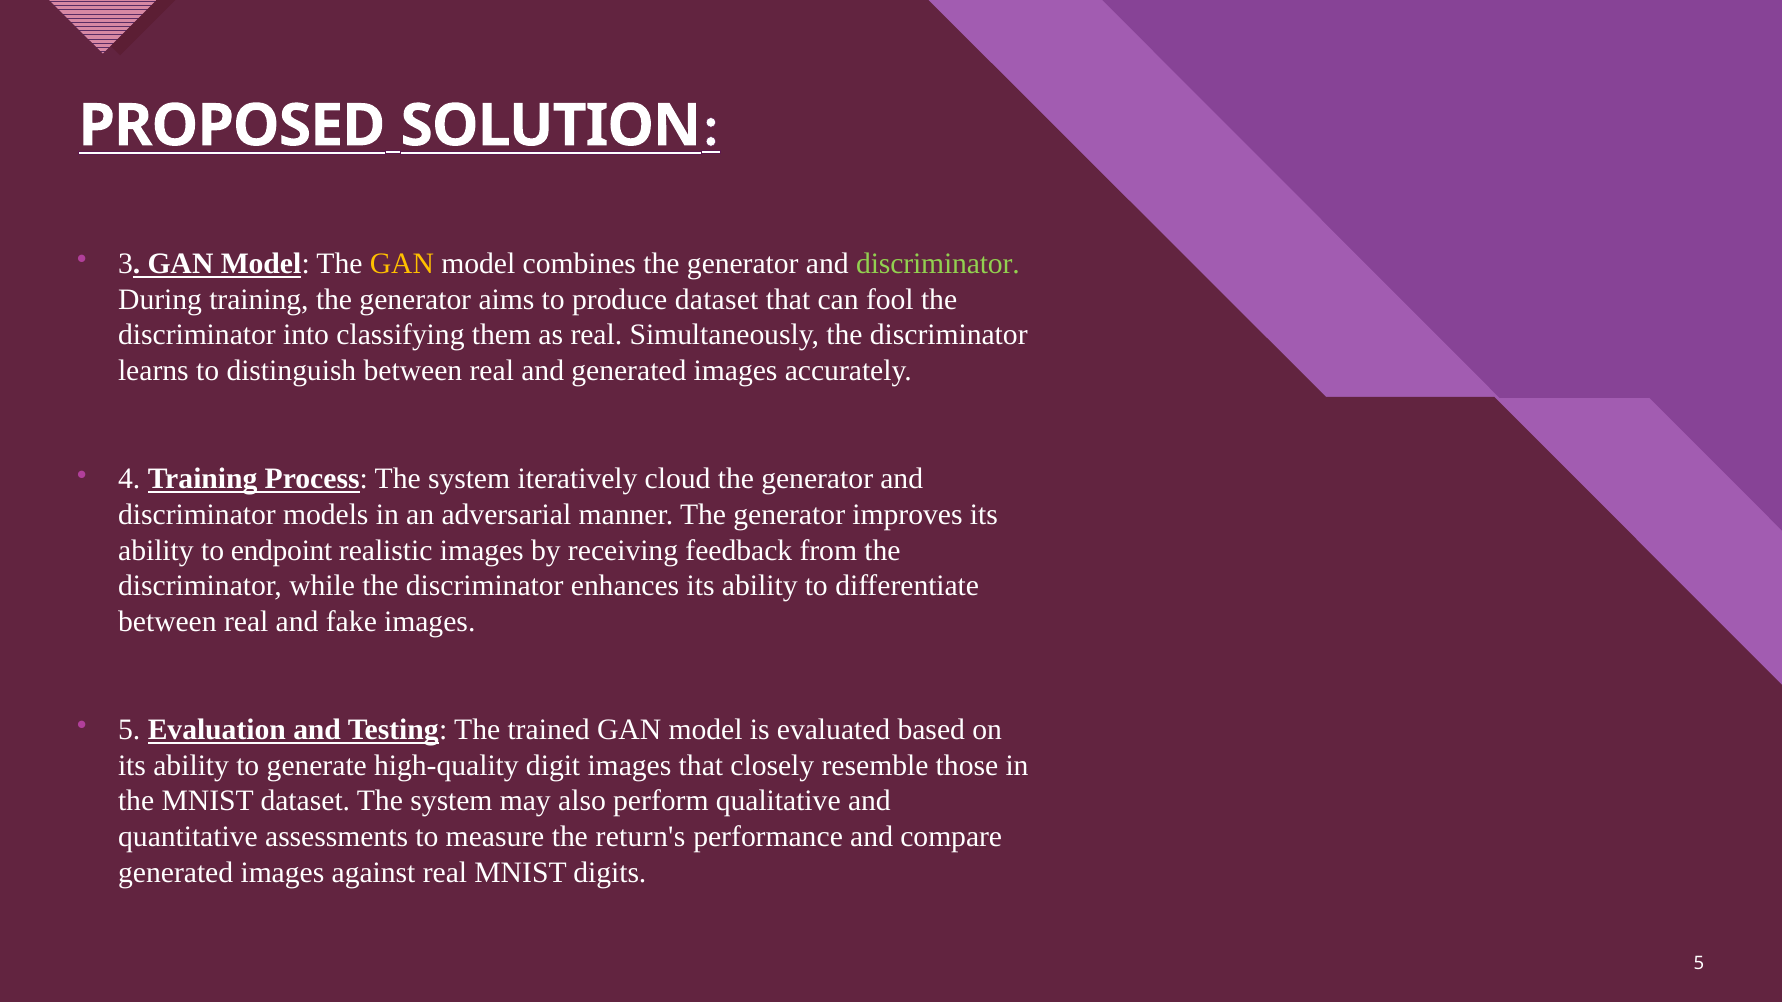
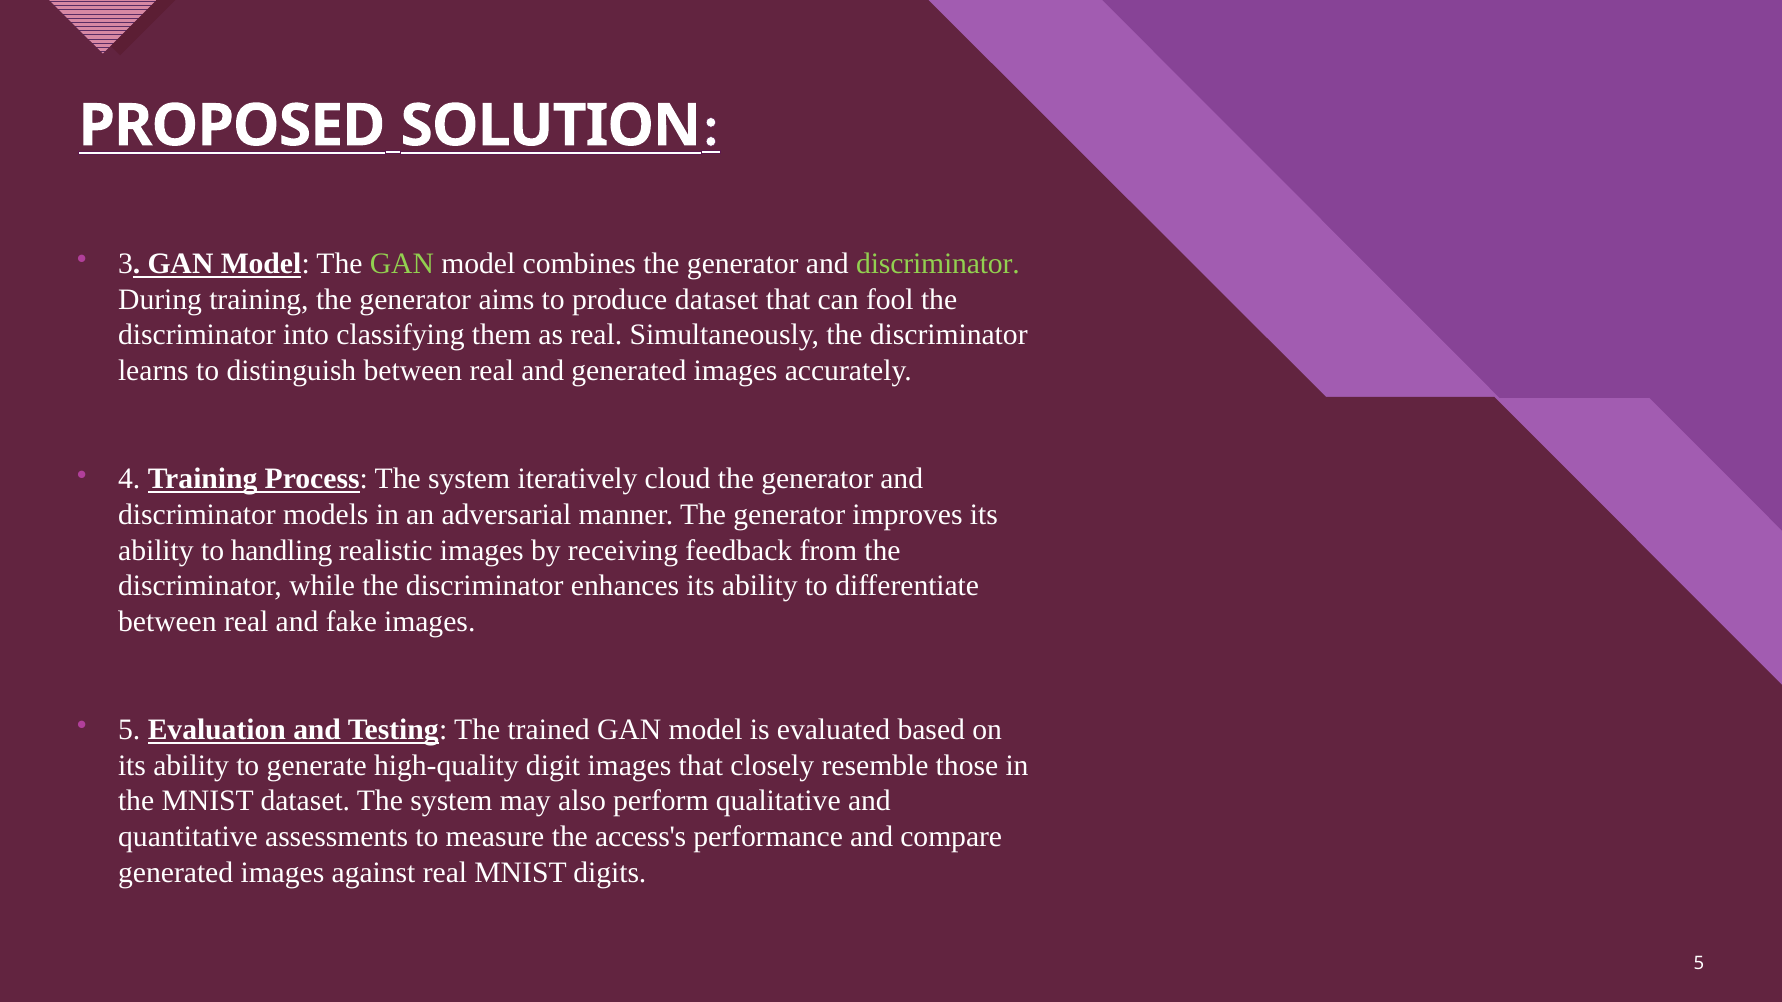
GAN at (402, 264) colour: yellow -> light green
endpoint: endpoint -> handling
return's: return's -> access's
